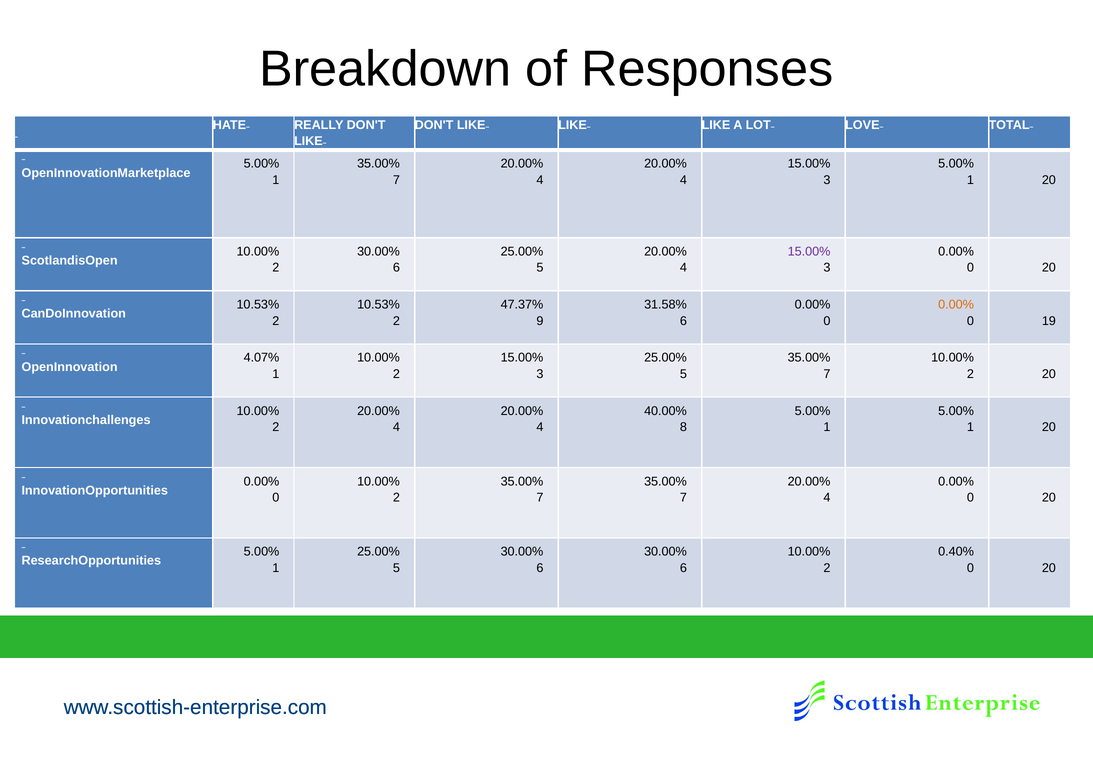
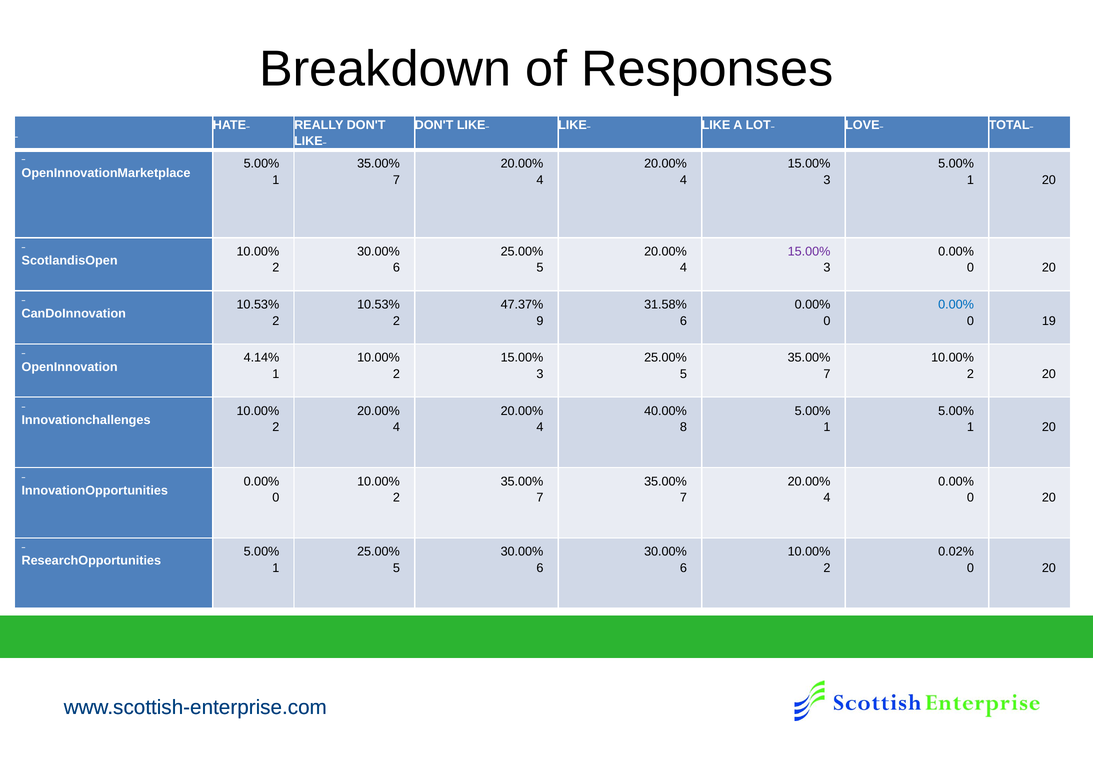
0.00% at (956, 305) colour: orange -> blue
4.07%: 4.07% -> 4.14%
0.40%: 0.40% -> 0.02%
